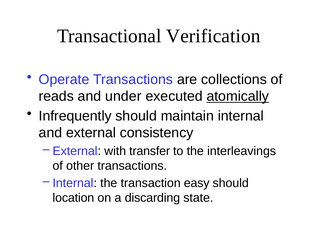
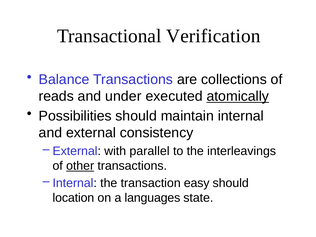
Operate: Operate -> Balance
Infrequently: Infrequently -> Possibilities
transfer: transfer -> parallel
other underline: none -> present
discarding: discarding -> languages
